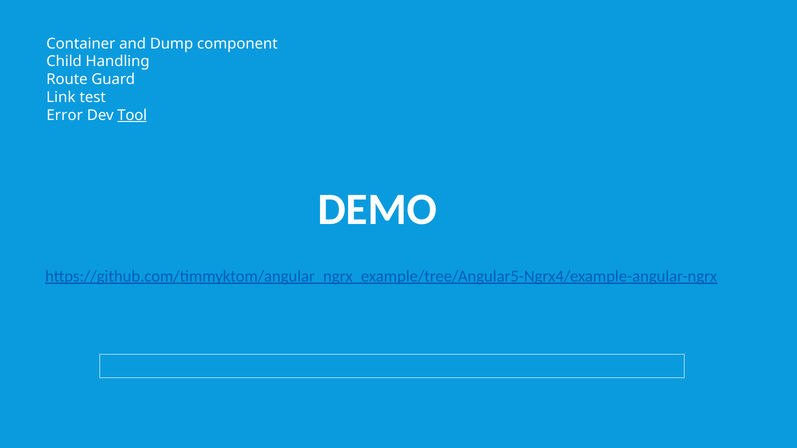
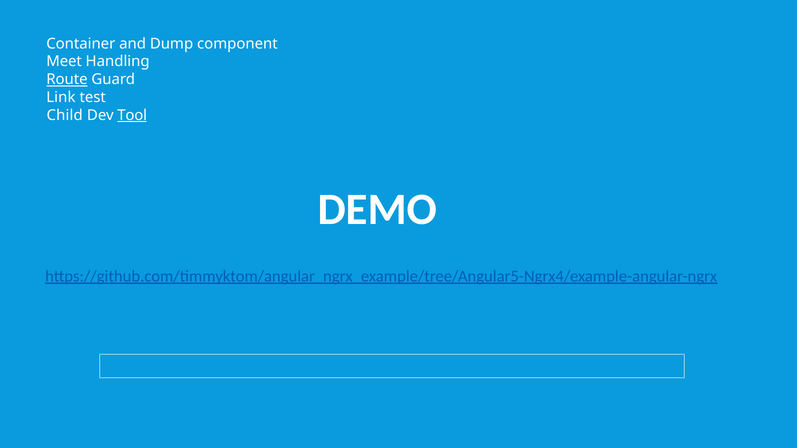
Child at (64, 62): Child -> Meet
Route underline: none -> present
Error: Error -> Child
